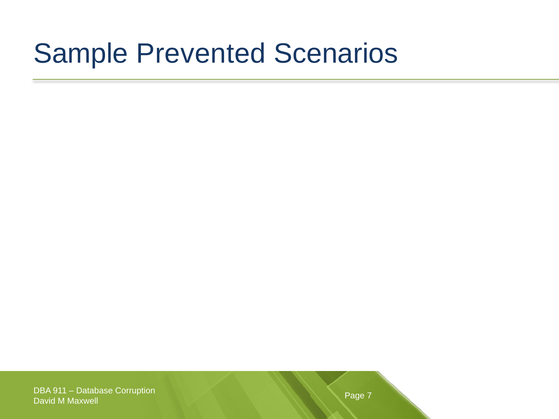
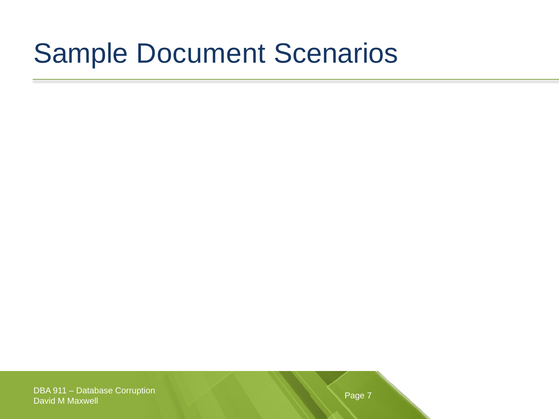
Prevented: Prevented -> Document
